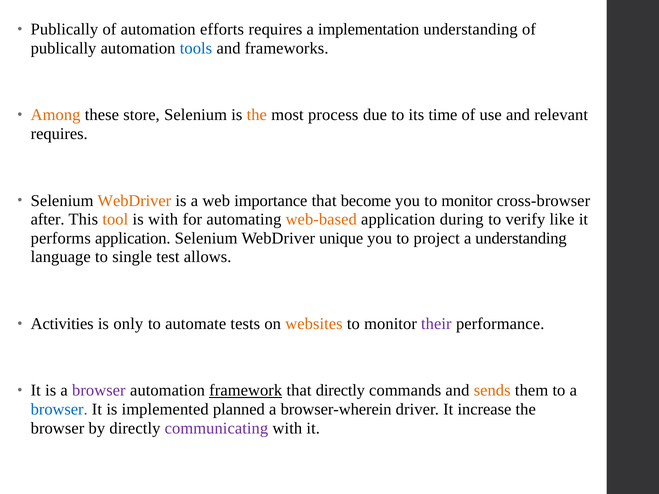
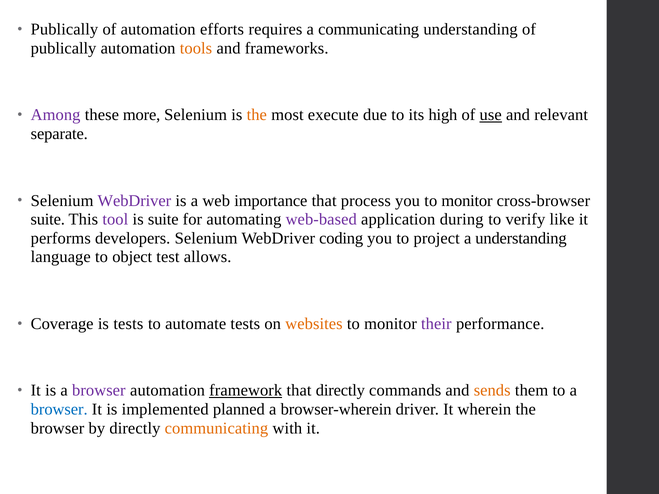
a implementation: implementation -> communicating
tools colour: blue -> orange
Among colour: orange -> purple
store: store -> more
process: process -> execute
time: time -> high
use underline: none -> present
requires at (59, 134): requires -> separate
WebDriver at (134, 201) colour: orange -> purple
become: become -> process
after at (48, 219): after -> suite
tool colour: orange -> purple
is with: with -> suite
web-based colour: orange -> purple
performs application: application -> developers
unique: unique -> coding
single: single -> object
Activities: Activities -> Coverage
is only: only -> tests
increase: increase -> wherein
communicating at (216, 428) colour: purple -> orange
